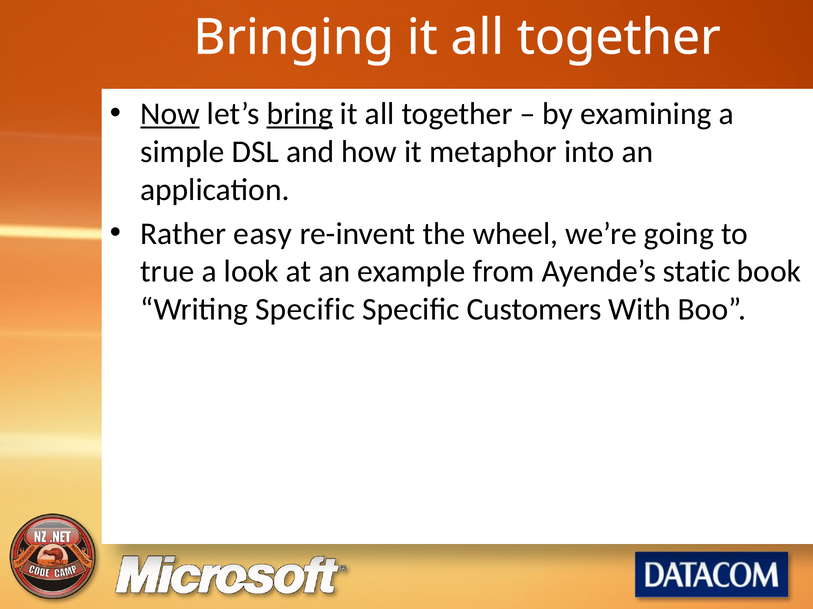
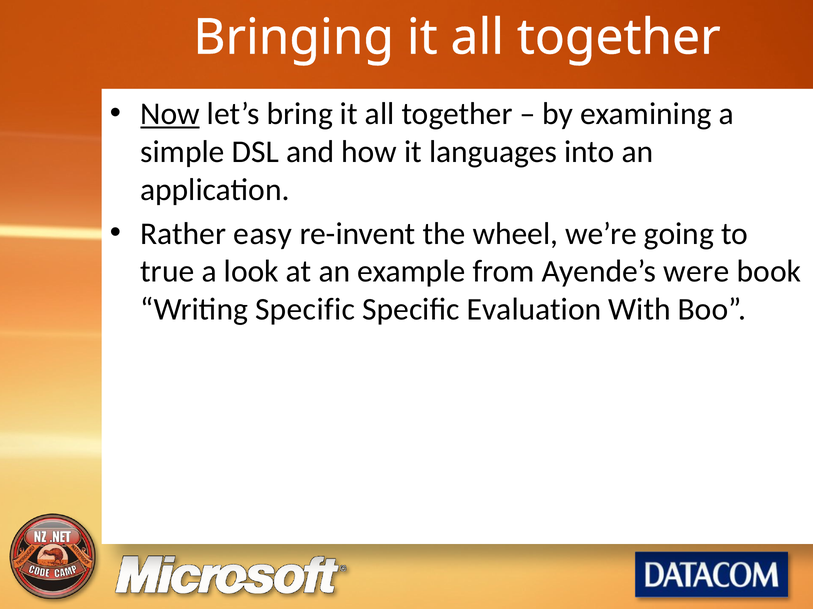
bring underline: present -> none
metaphor: metaphor -> languages
static: static -> were
Customers: Customers -> Evaluation
